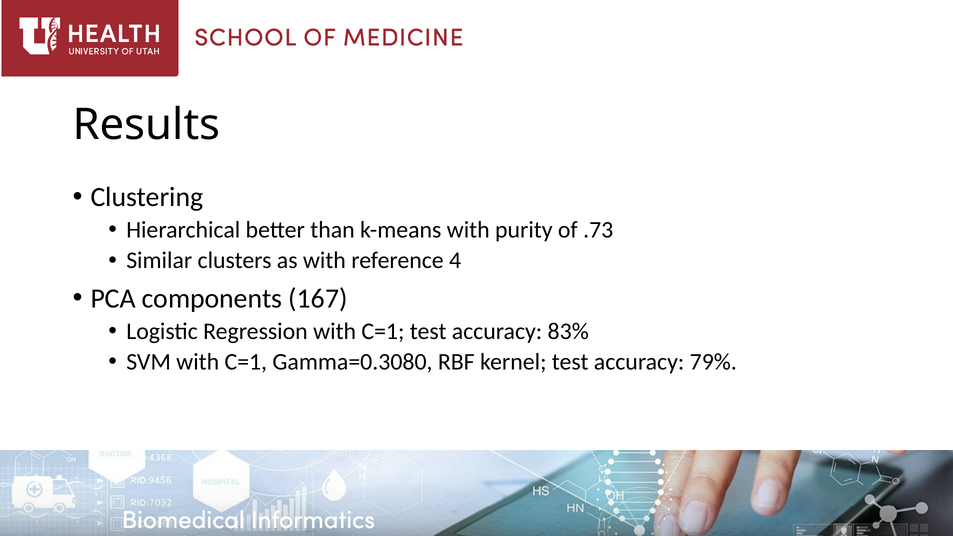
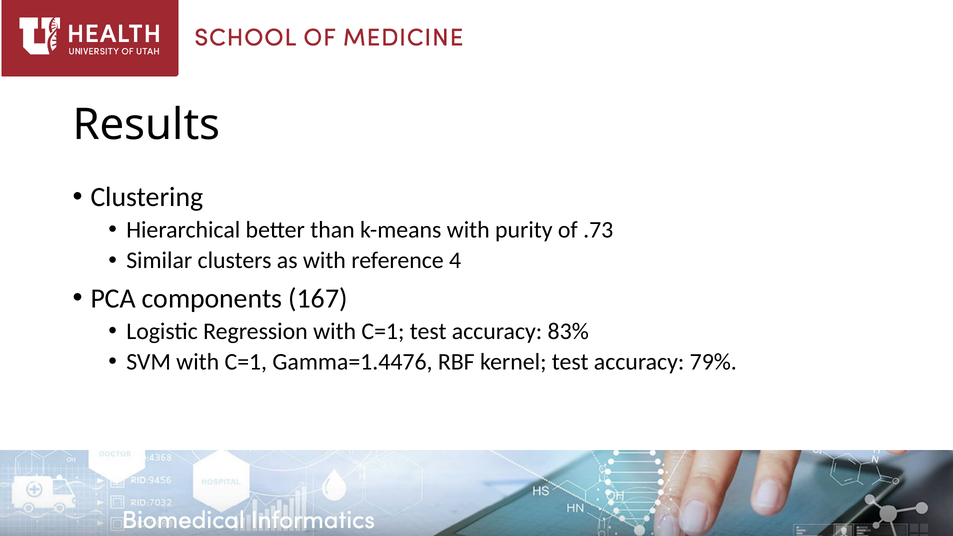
Gamma=0.3080: Gamma=0.3080 -> Gamma=1.4476
